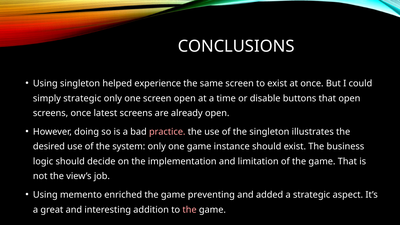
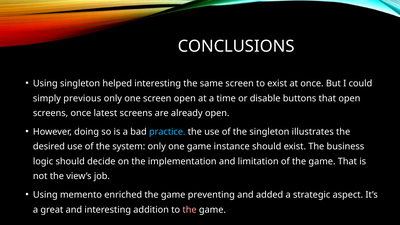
helped experience: experience -> interesting
simply strategic: strategic -> previous
practice colour: pink -> light blue
